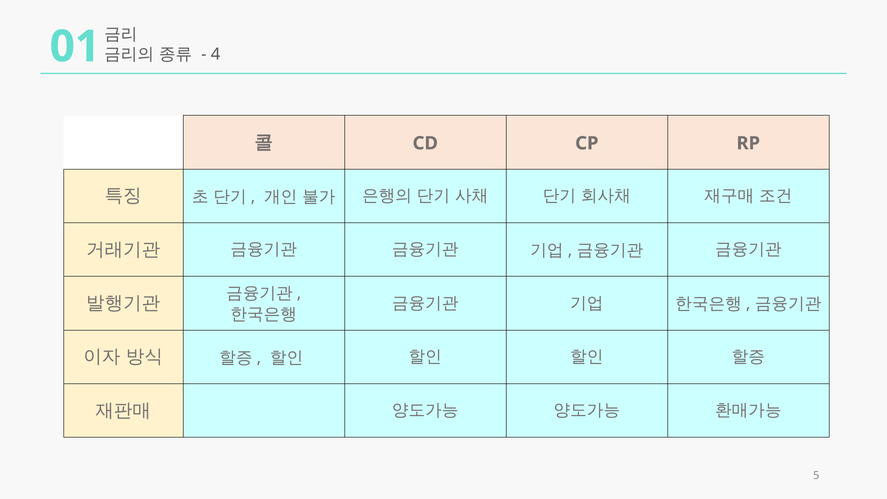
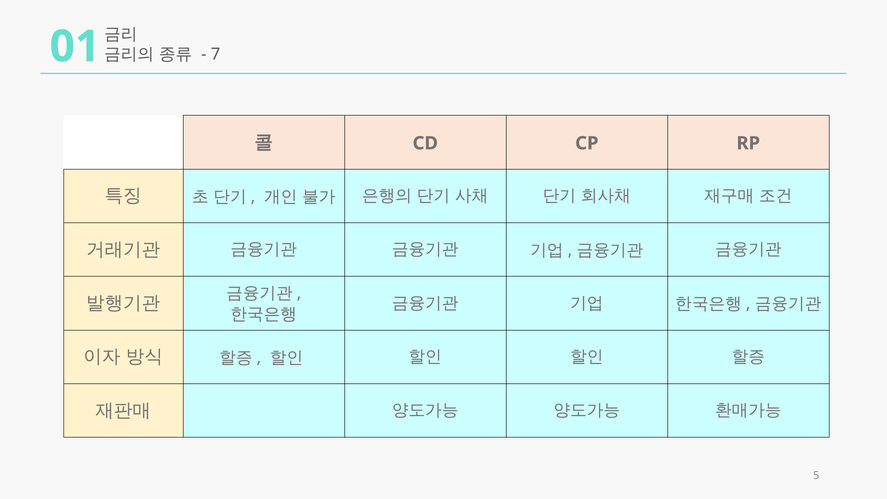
4: 4 -> 7
